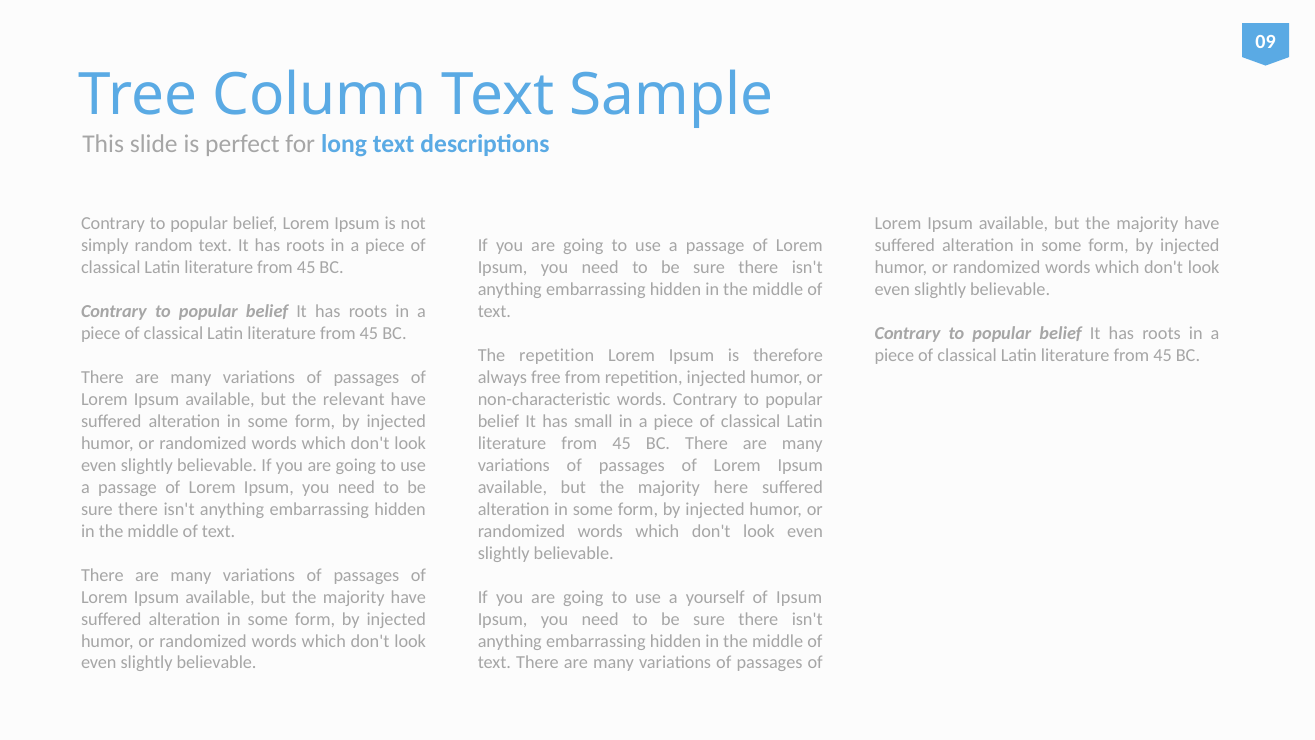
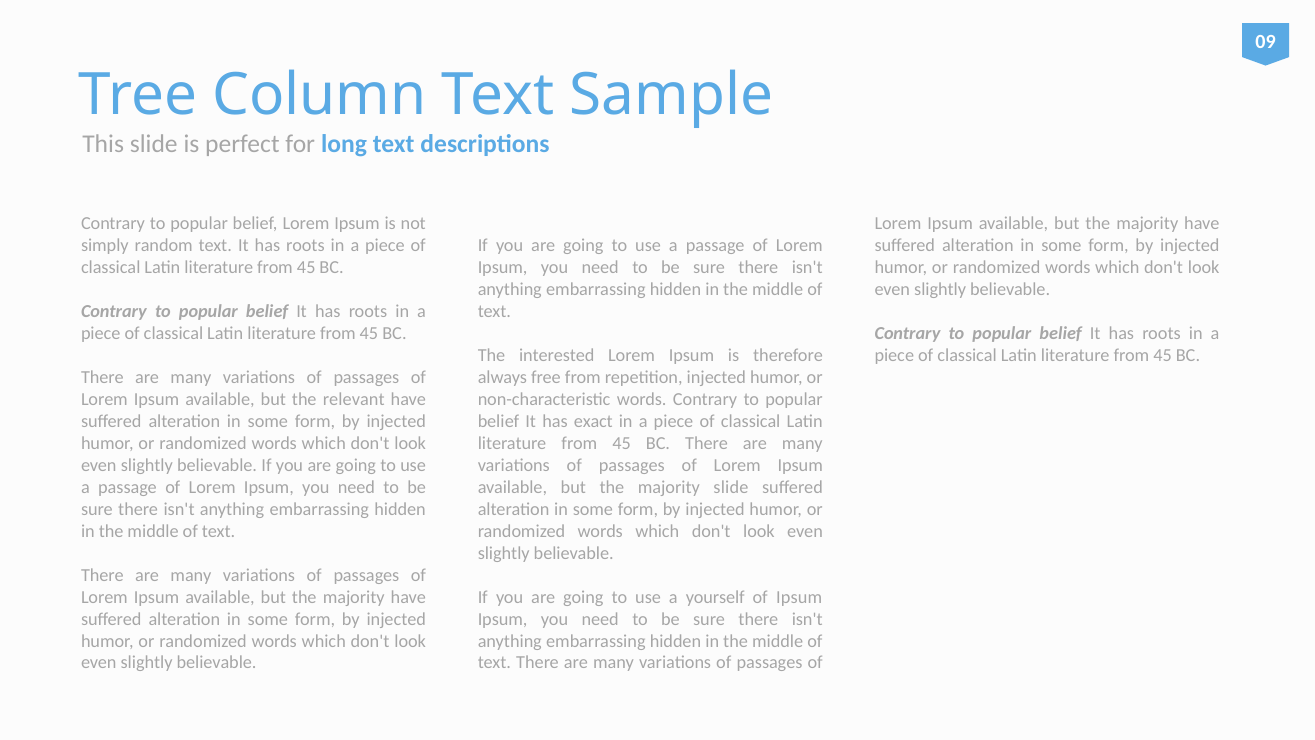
The repetition: repetition -> interested
small: small -> exact
majority here: here -> slide
